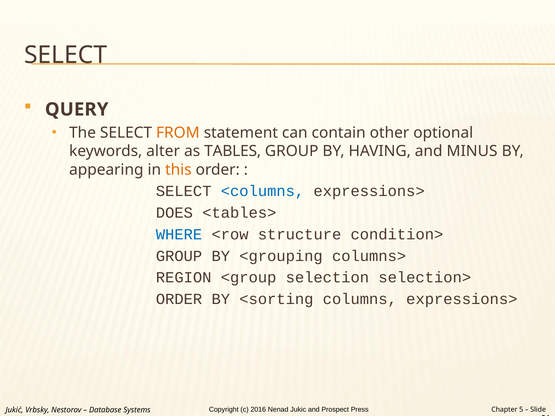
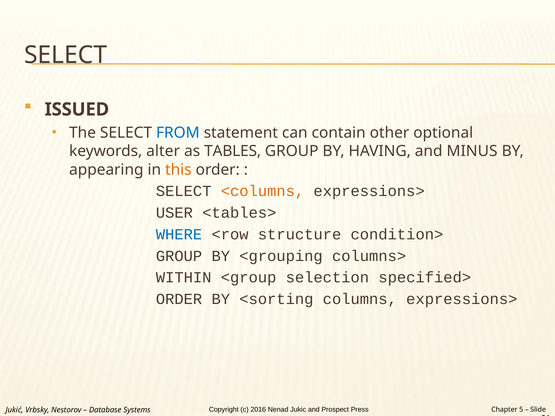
QUERY: QUERY -> ISSUED
FROM colour: orange -> blue
<columns colour: blue -> orange
DOES: DOES -> USER
REGION: REGION -> WITHIN
selection>: selection> -> specified>
